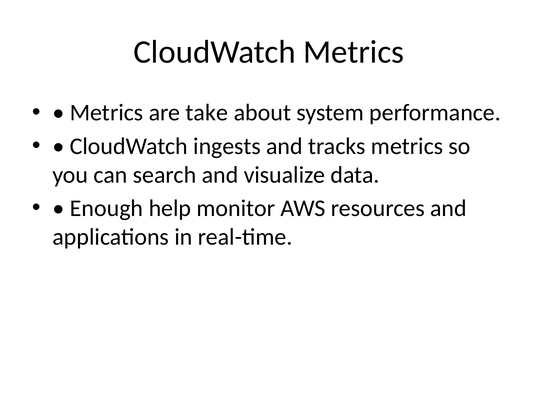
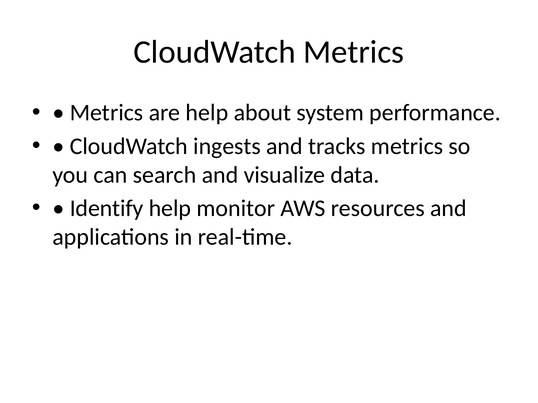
are take: take -> help
Enough: Enough -> Identify
